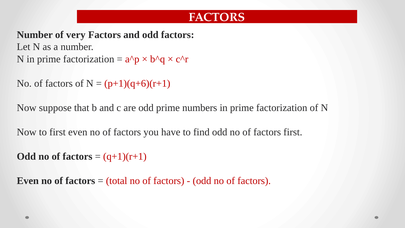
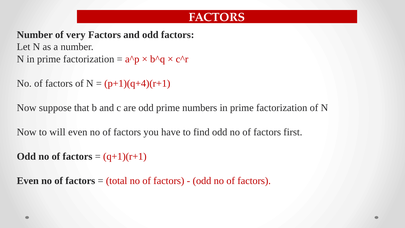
p+1)(q+6)(r+1: p+1)(q+6)(r+1 -> p+1)(q+4)(r+1
to first: first -> will
